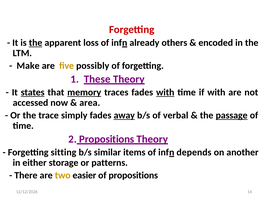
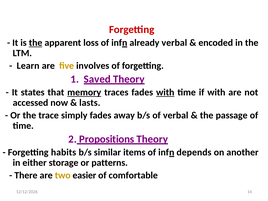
already others: others -> verbal
Make: Make -> Learn
possibly: possibly -> involves
These: These -> Saved
states underline: present -> none
area: area -> lasts
away underline: present -> none
passage underline: present -> none
sitting: sitting -> habits
of propositions: propositions -> comfortable
